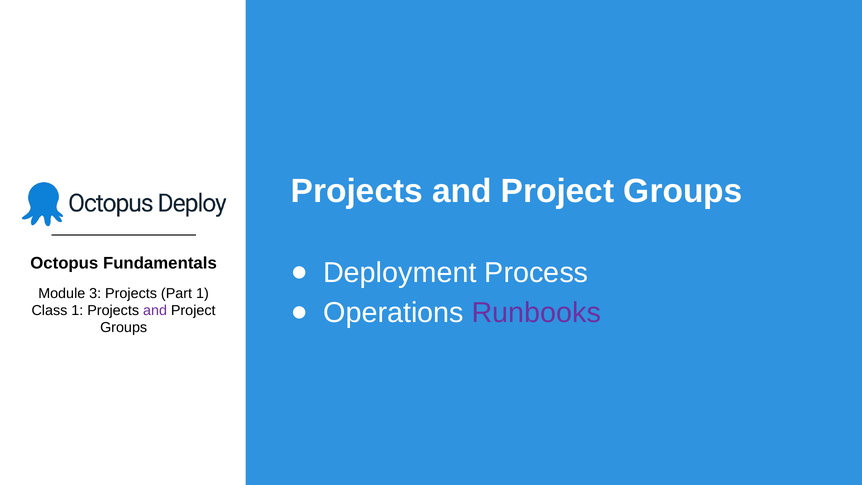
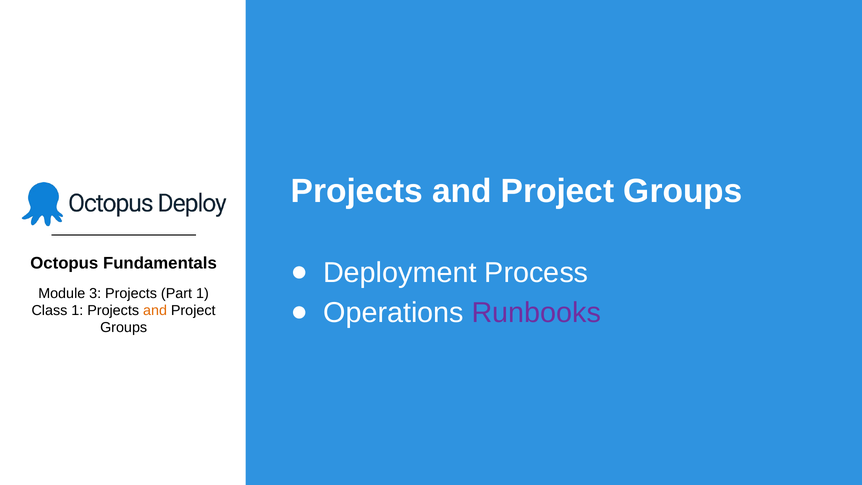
and at (155, 310) colour: purple -> orange
